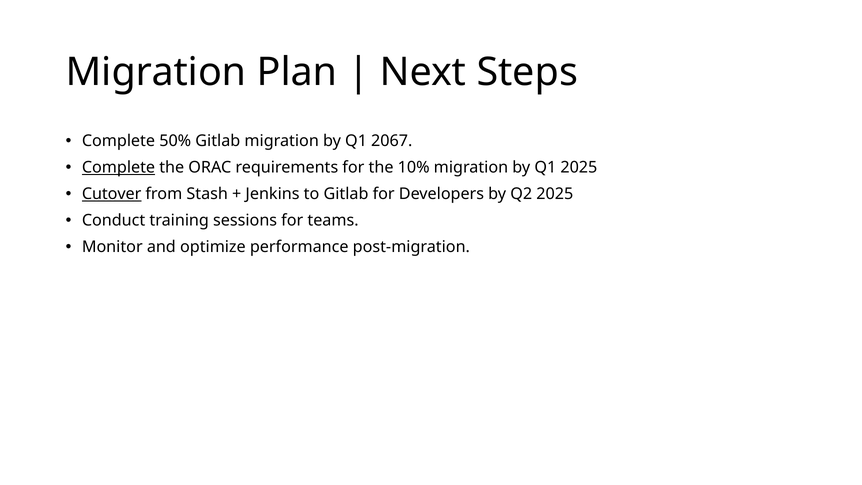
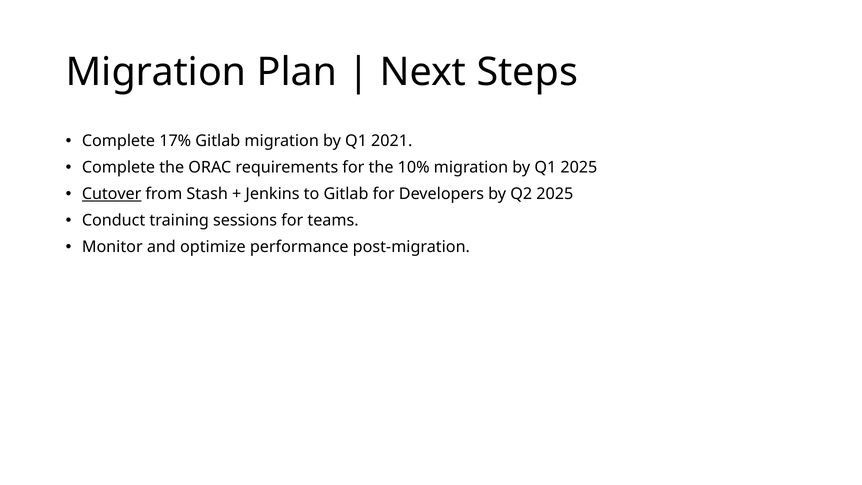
50%: 50% -> 17%
2067: 2067 -> 2021
Complete at (118, 167) underline: present -> none
